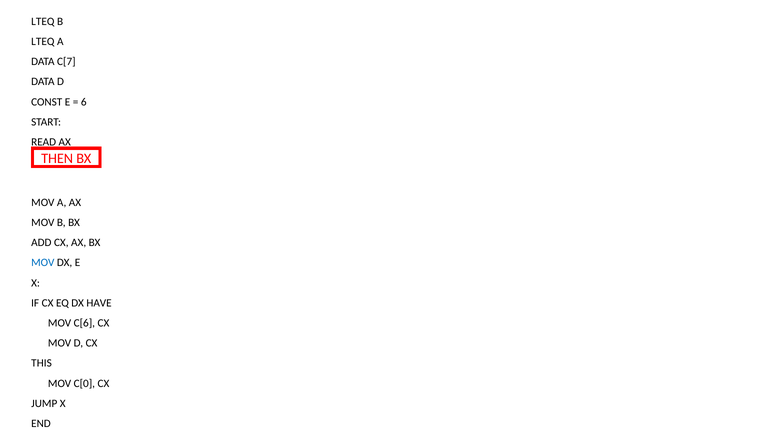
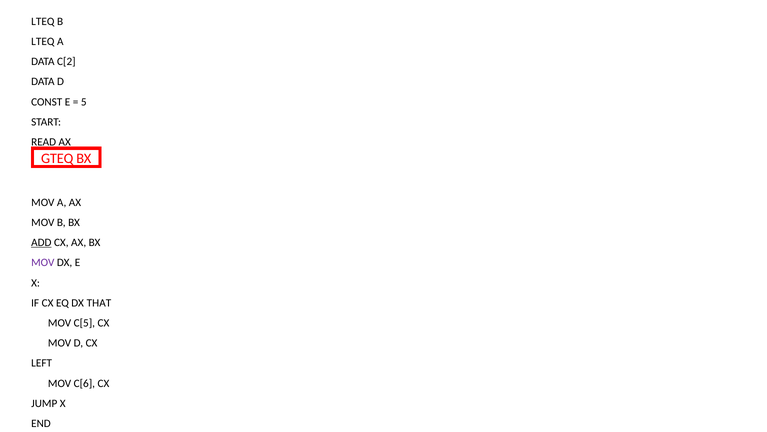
C[7: C[7 -> C[2
6: 6 -> 5
THEN: THEN -> GTEQ
ADD underline: none -> present
MOV at (43, 262) colour: blue -> purple
HAVE: HAVE -> THAT
C[6: C[6 -> C[5
THIS: THIS -> LEFT
C[0: C[0 -> C[6
